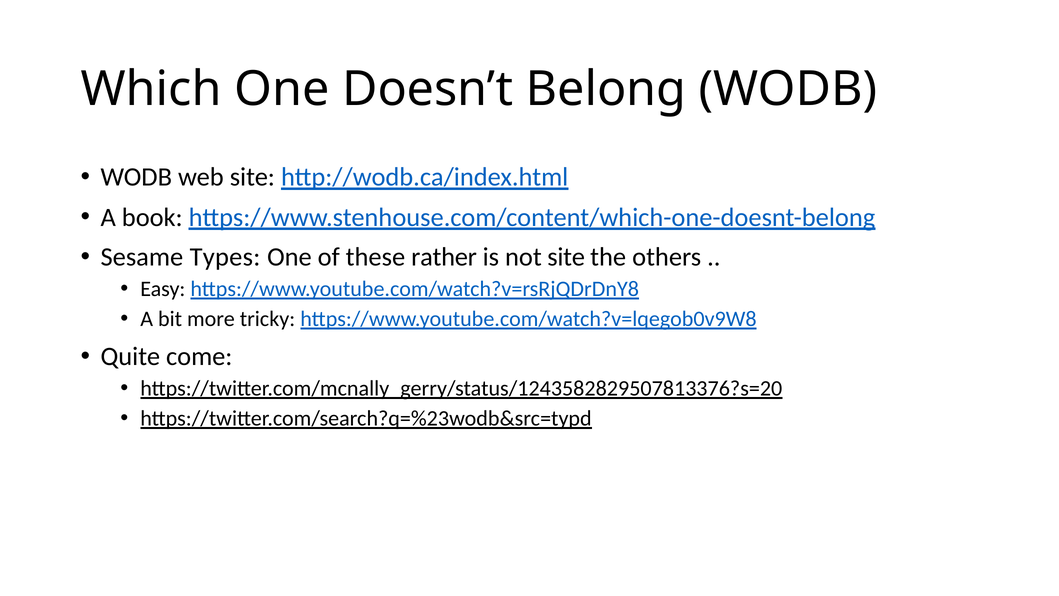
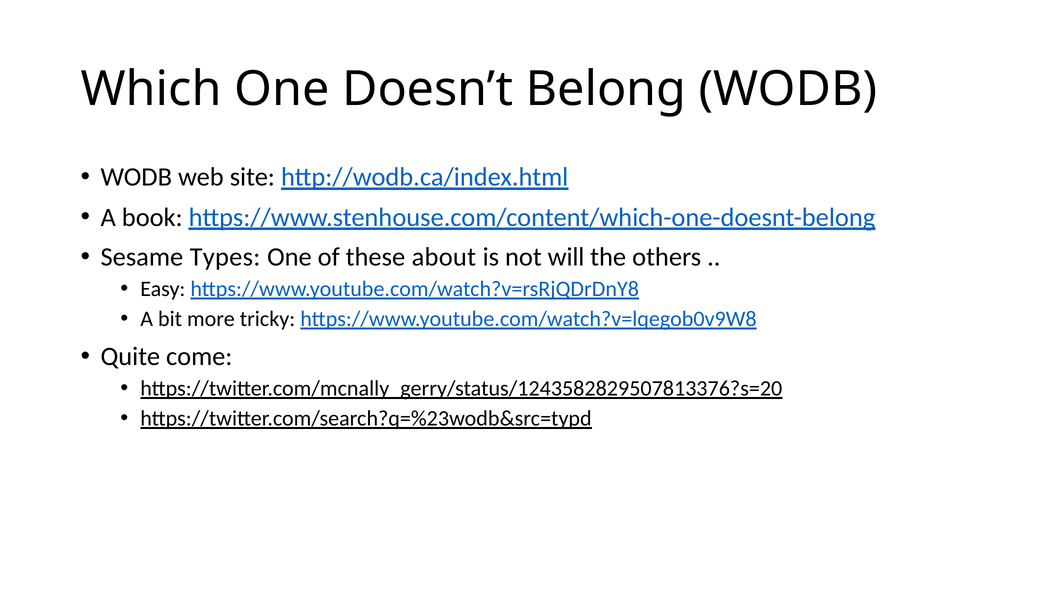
rather: rather -> about
not site: site -> will
